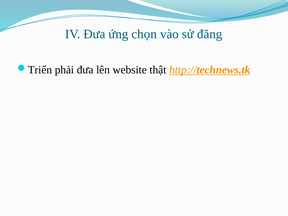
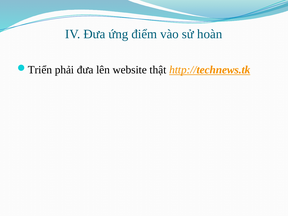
chọn: chọn -> điểm
đăng: đăng -> hoàn
